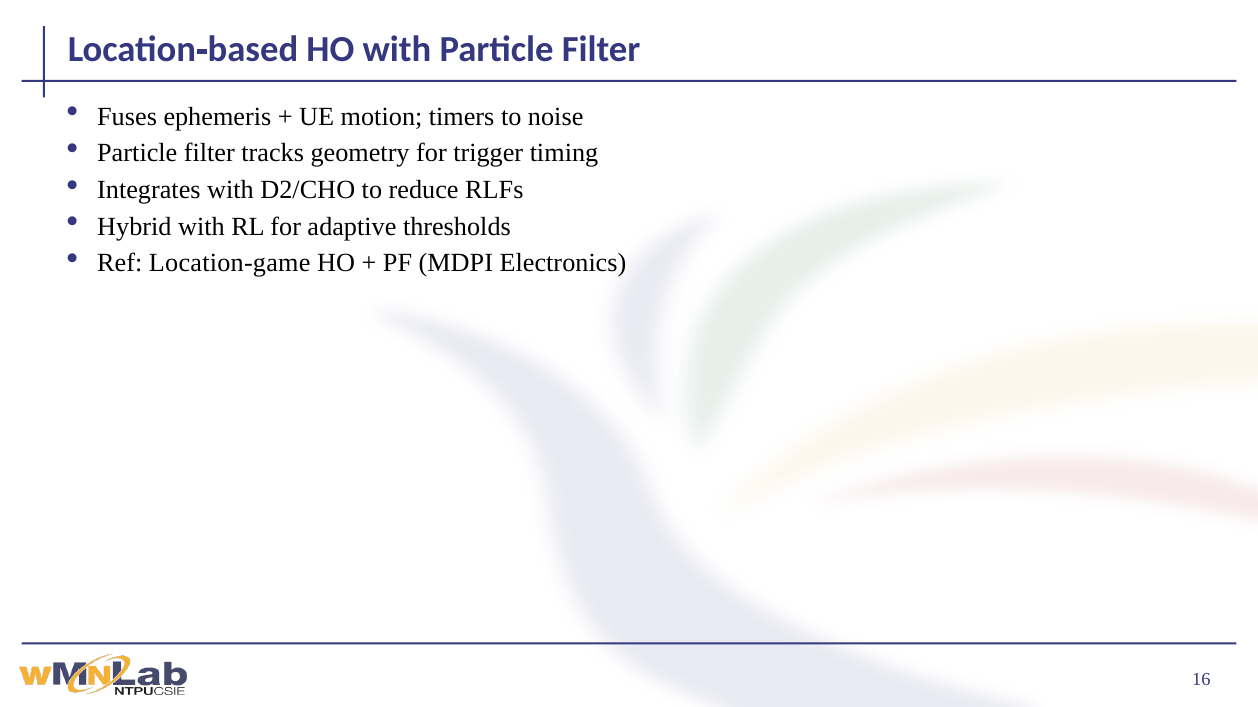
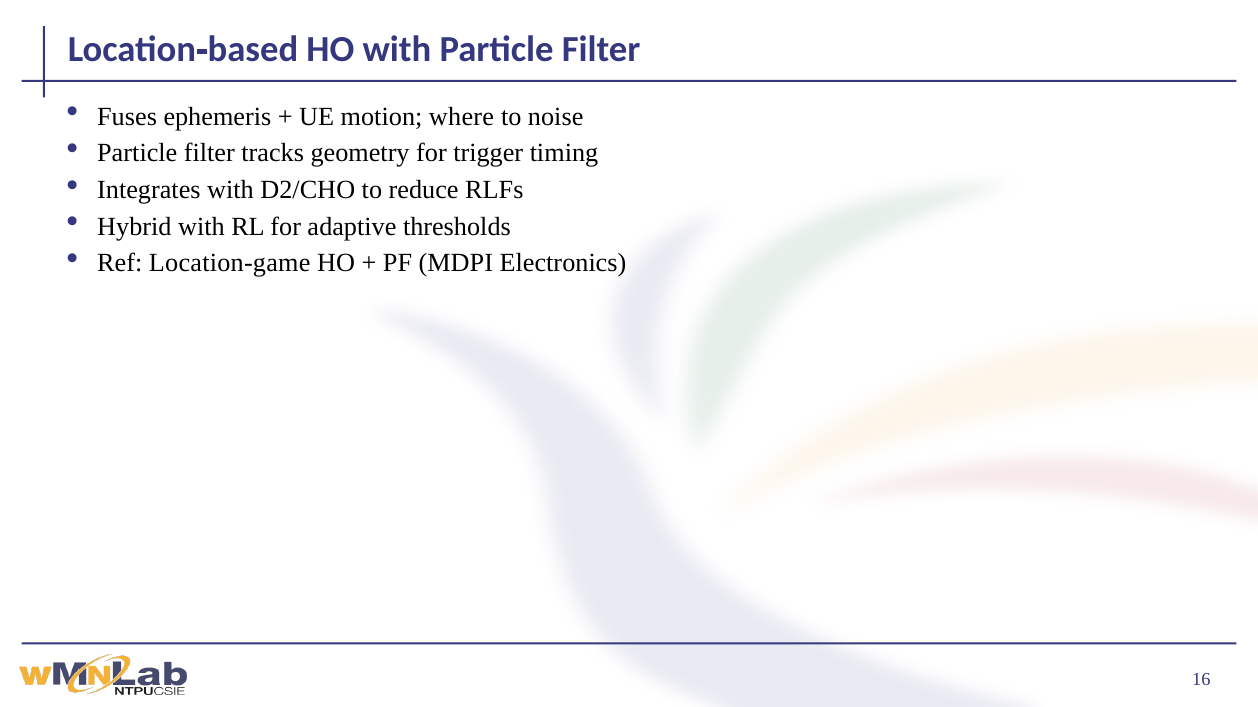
timers: timers -> where
